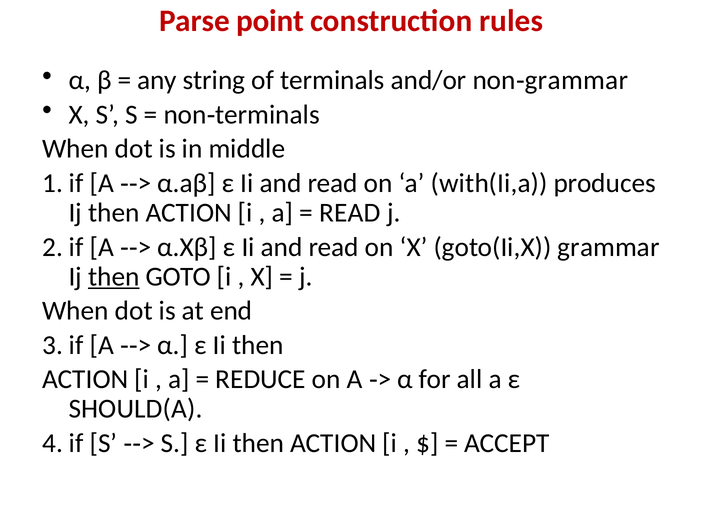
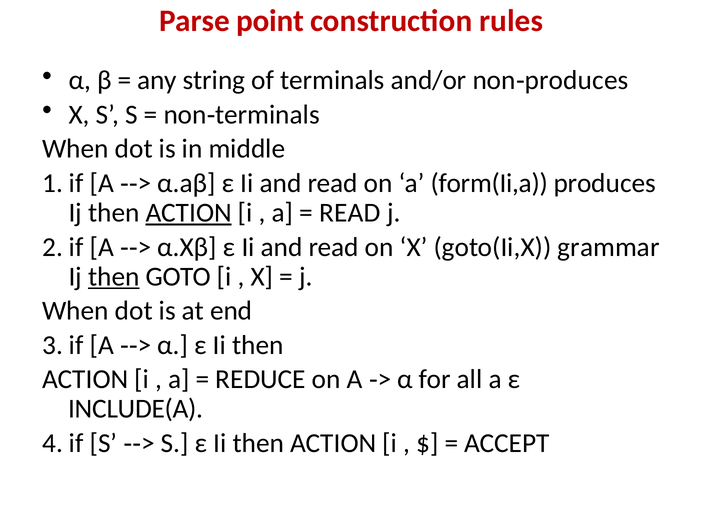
grammar at (577, 80): grammar -> produces
with(Ii,a: with(Ii,a -> form(Ii,a
ACTION at (189, 213) underline: none -> present
SHOULD(A: SHOULD(A -> INCLUDE(A
